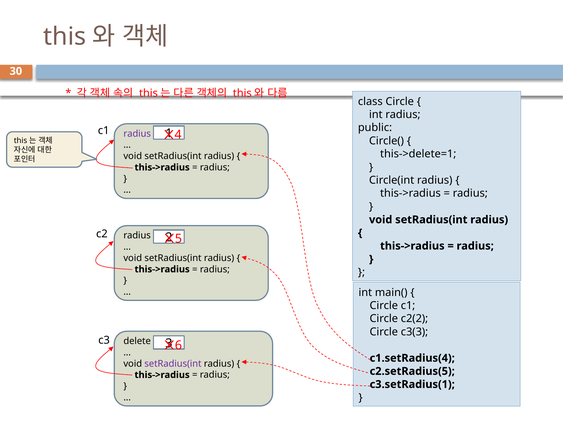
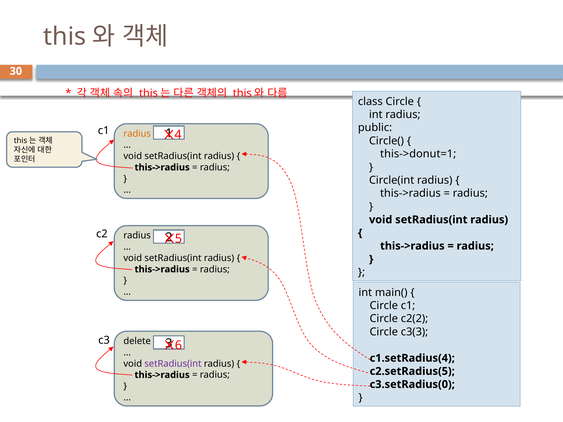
radius at (137, 134) colour: purple -> orange
this->delete=1: this->delete=1 -> this->donut=1
c3.setRadius(1: c3.setRadius(1 -> c3.setRadius(0
